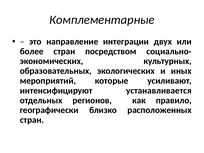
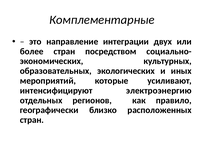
устанавливается: устанавливается -> электроэнергию
